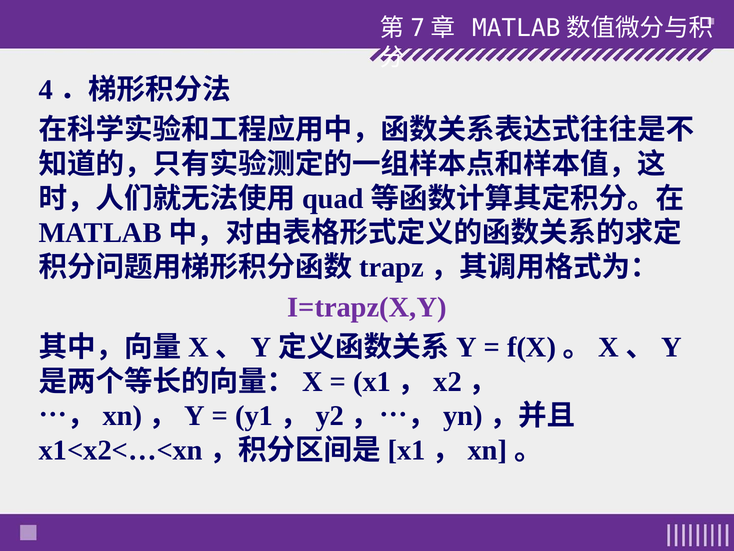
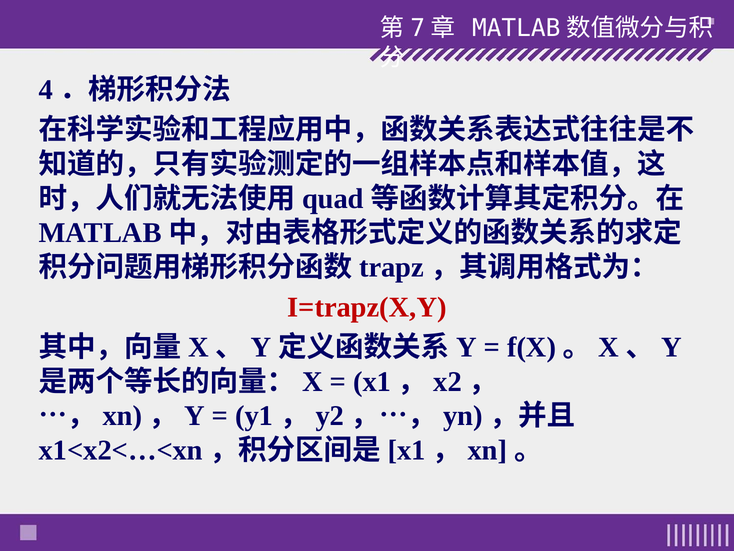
I=trapz(X,Y colour: purple -> red
